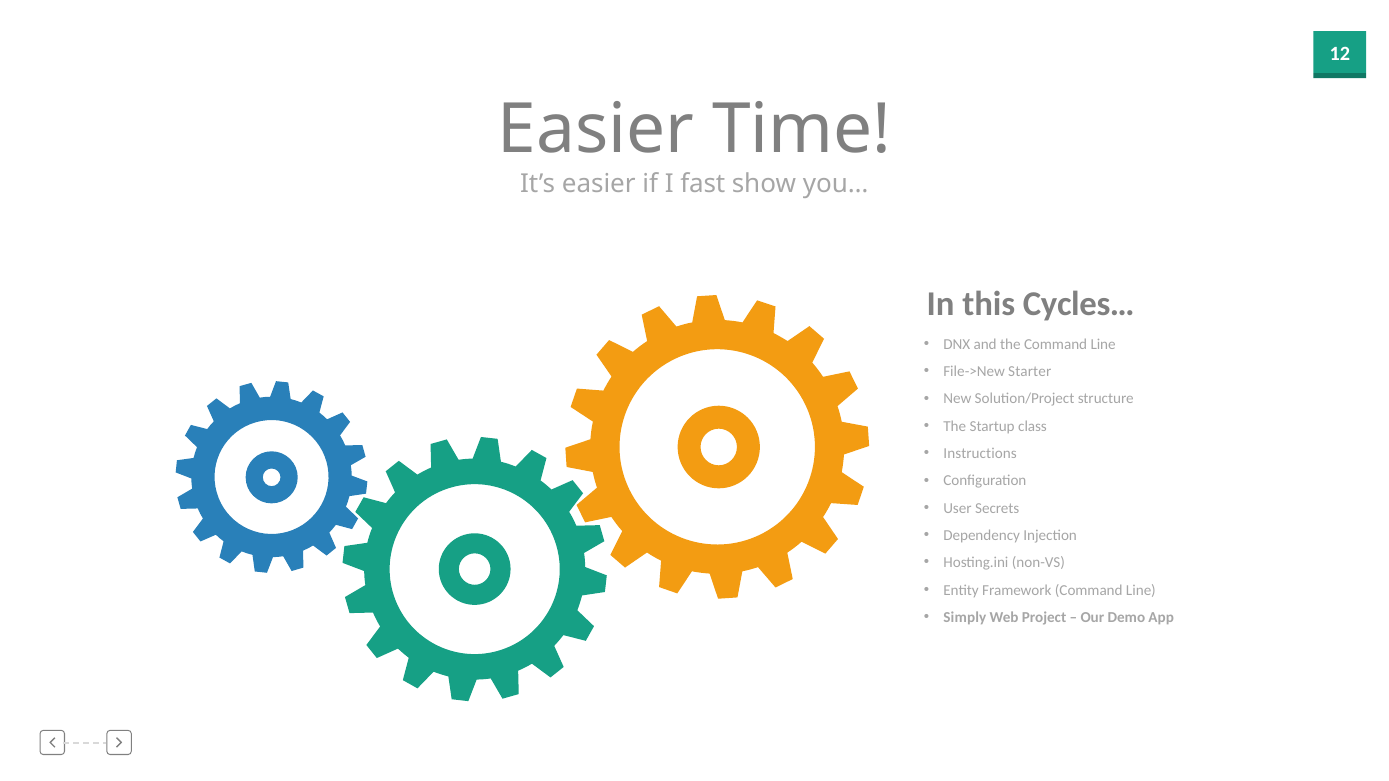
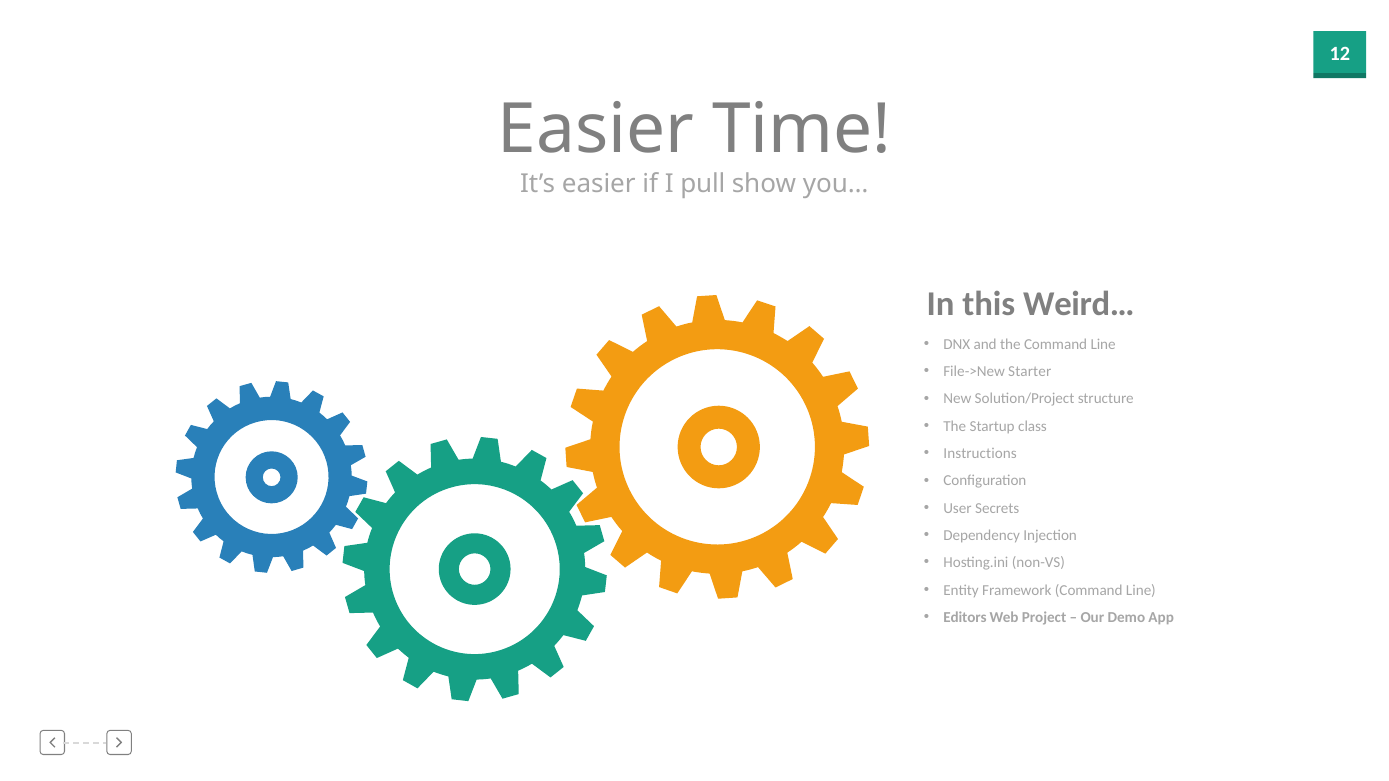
fast: fast -> pull
Cycles…: Cycles… -> Weird…
Simply: Simply -> Editors
